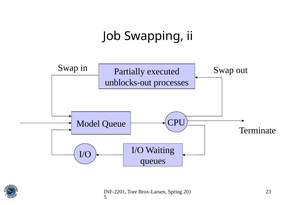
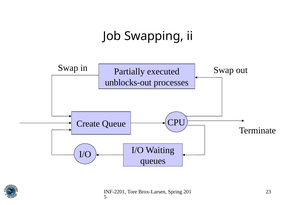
Model: Model -> Create
